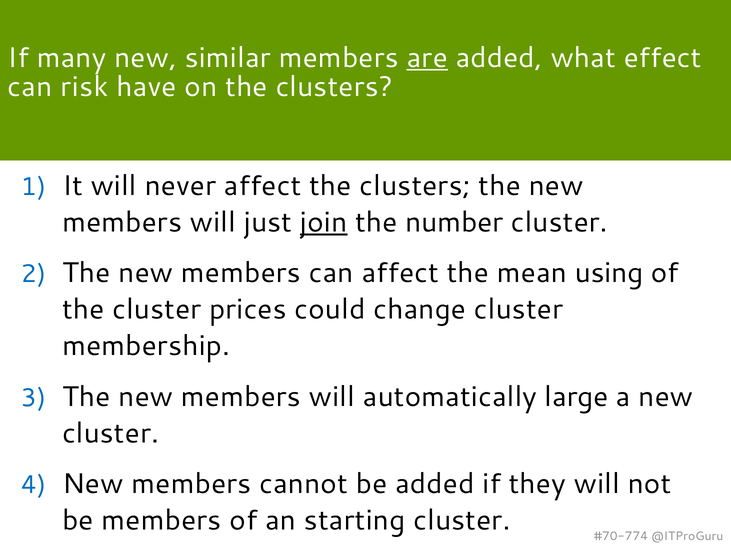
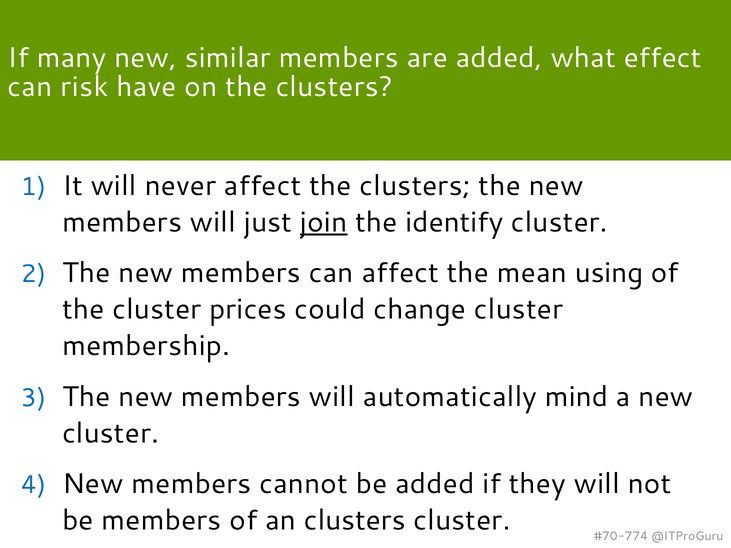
are underline: present -> none
number: number -> identify
large: large -> mind
an starting: starting -> clusters
